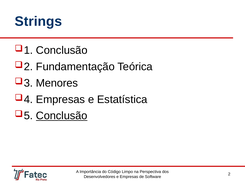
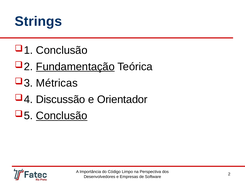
Fundamentação underline: none -> present
Menores: Menores -> Métricas
Empresas at (60, 99): Empresas -> Discussão
Estatística: Estatística -> Orientador
